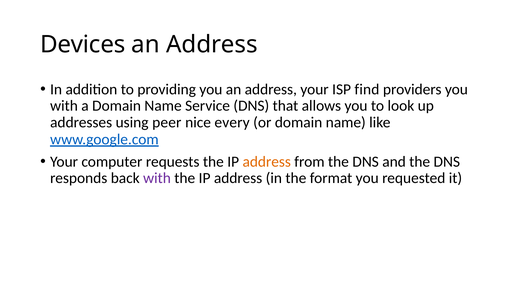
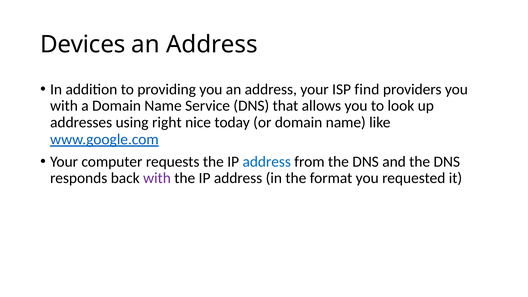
peer: peer -> right
every: every -> today
address at (267, 162) colour: orange -> blue
